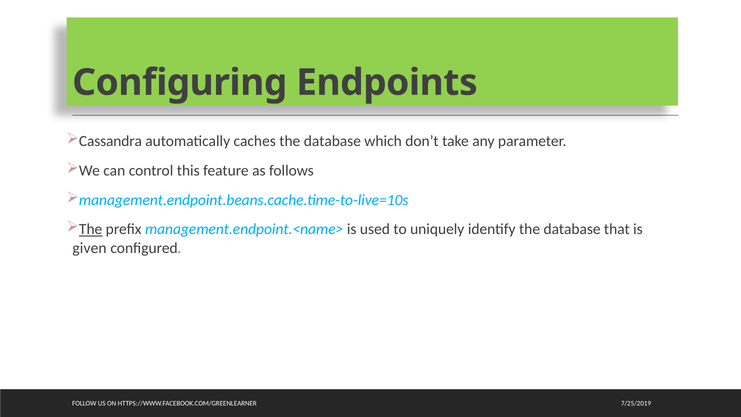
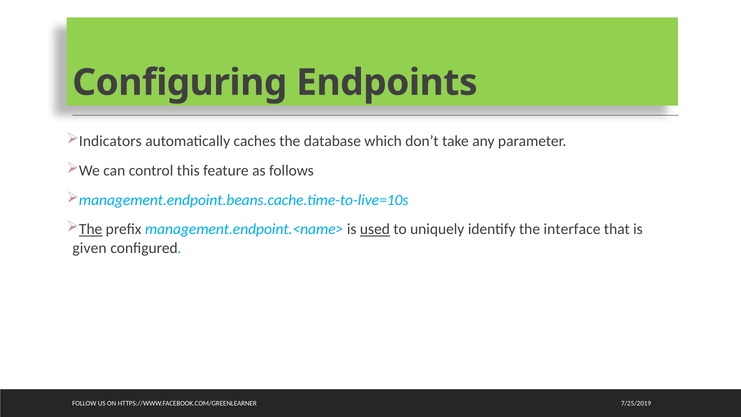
Cassandra: Cassandra -> Indicators
used underline: none -> present
identify the database: database -> interface
